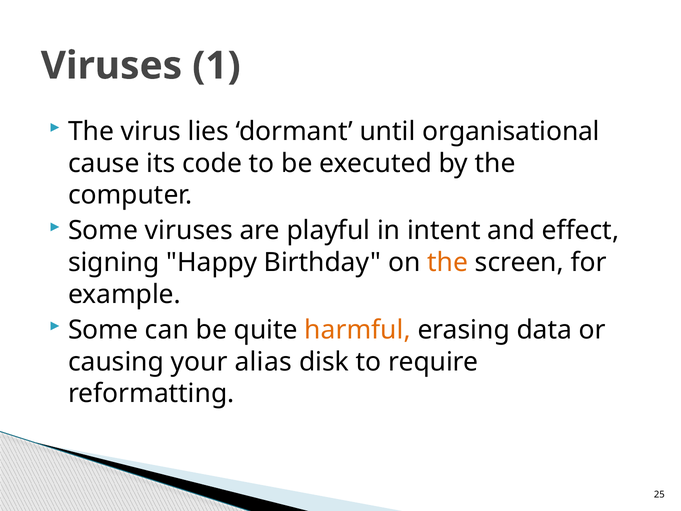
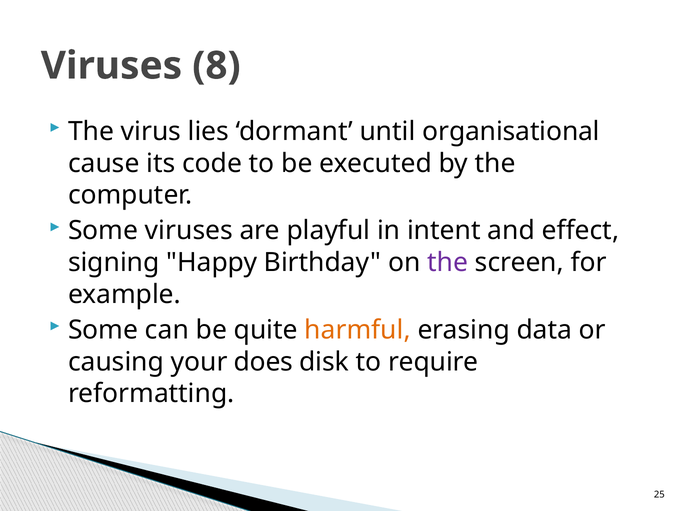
1: 1 -> 8
the at (448, 262) colour: orange -> purple
alias: alias -> does
